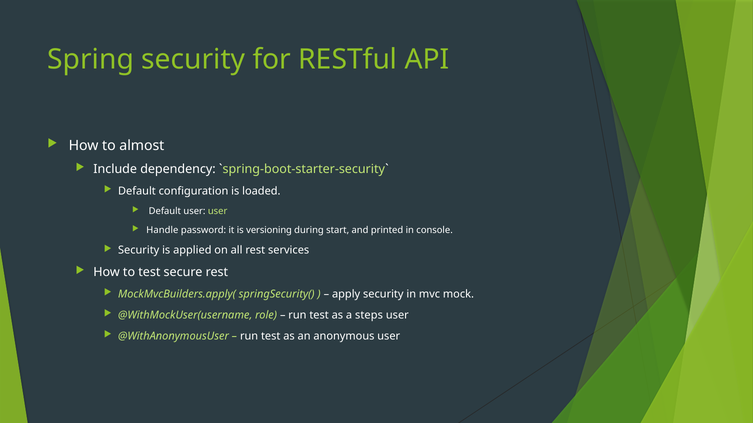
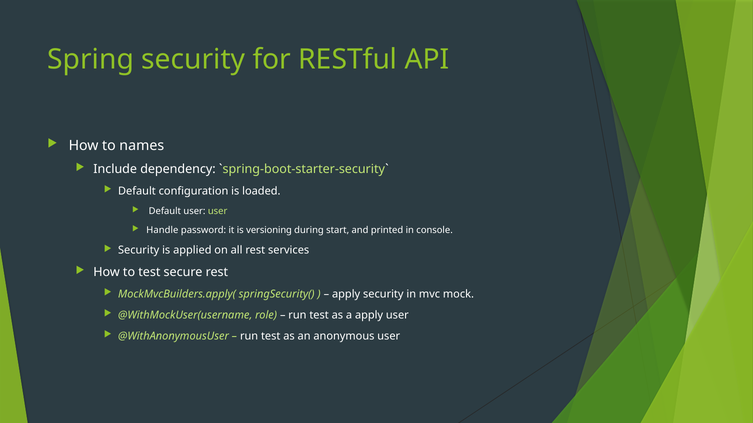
almost: almost -> names
a steps: steps -> apply
